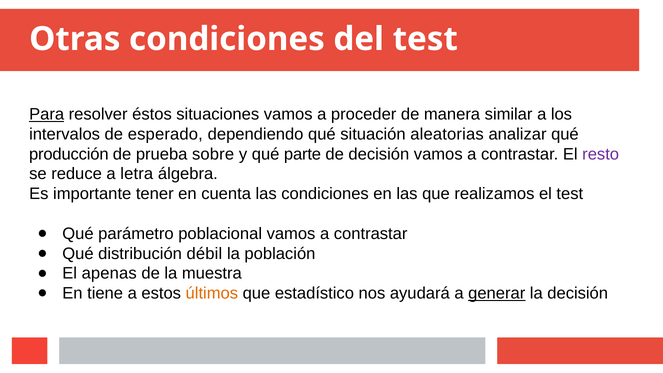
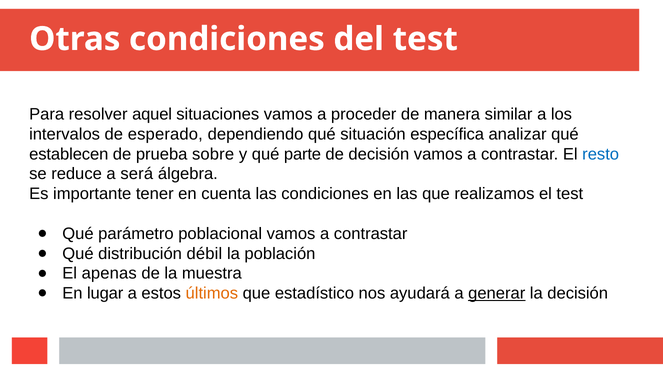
Para underline: present -> none
éstos: éstos -> aquel
aleatorias: aleatorias -> específica
producción: producción -> establecen
resto colour: purple -> blue
letra: letra -> será
tiene: tiene -> lugar
